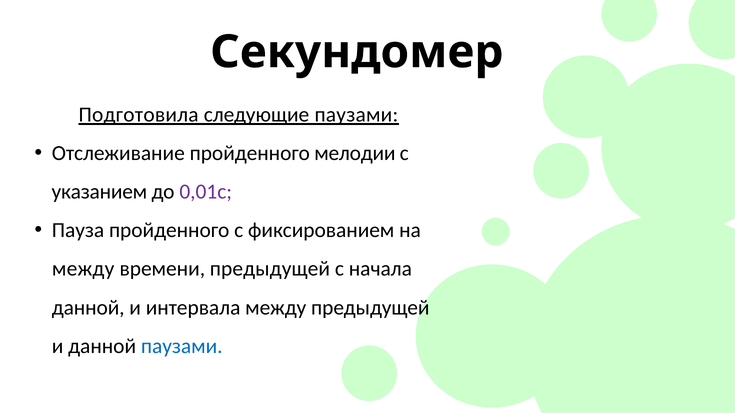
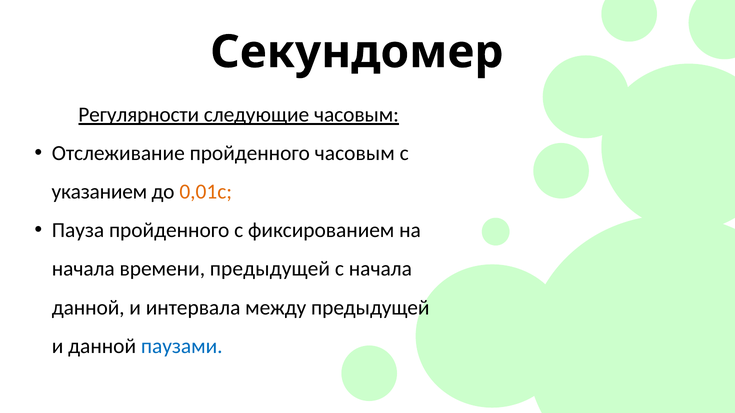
Подготовила: Подготовила -> Регулярности
следующие паузами: паузами -> часовым
пройденного мелодии: мелодии -> часовым
0,01с colour: purple -> orange
между at (83, 269): между -> начала
